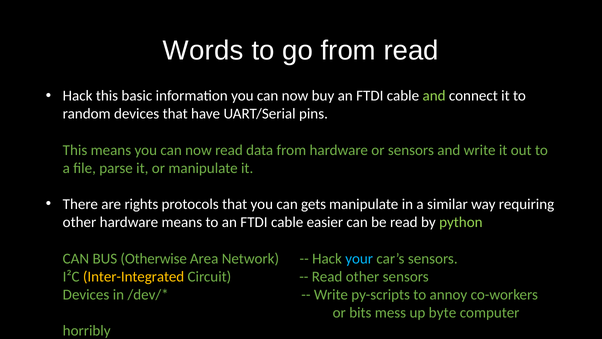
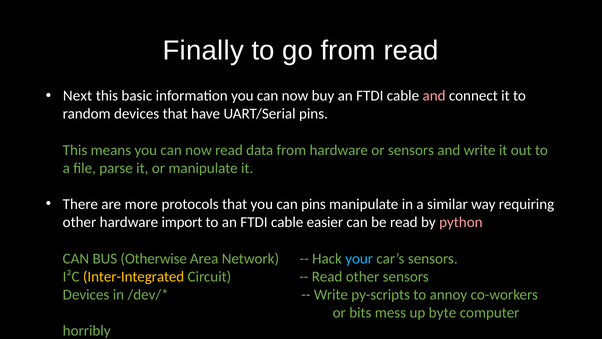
Words: Words -> Finally
Hack at (78, 96): Hack -> Next
and at (434, 96) colour: light green -> pink
rights: rights -> more
can gets: gets -> pins
hardware means: means -> import
python colour: light green -> pink
